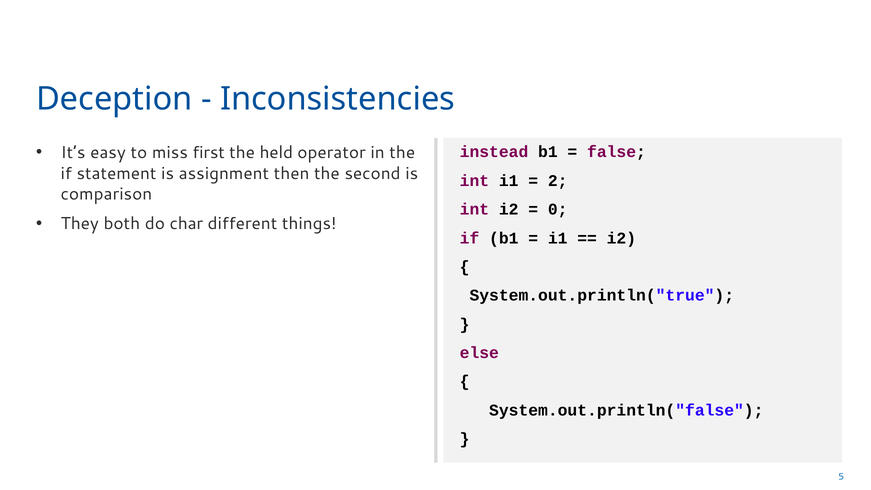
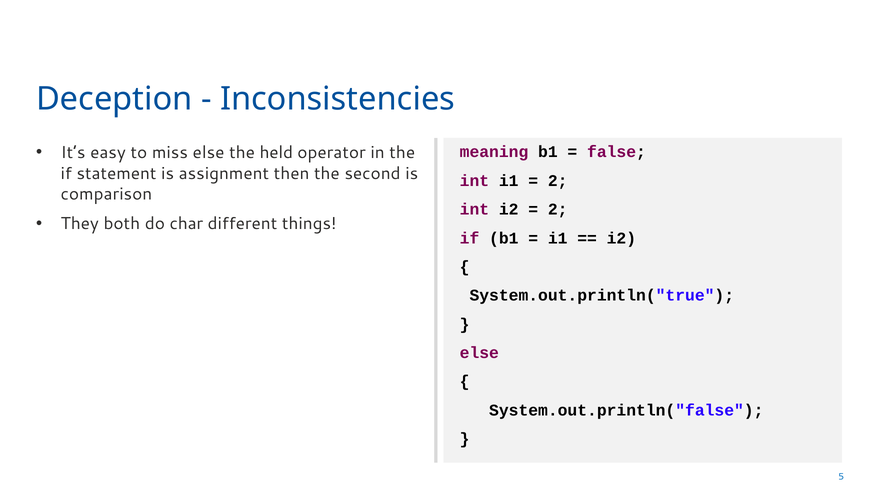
miss first: first -> else
instead: instead -> meaning
0 at (558, 209): 0 -> 2
